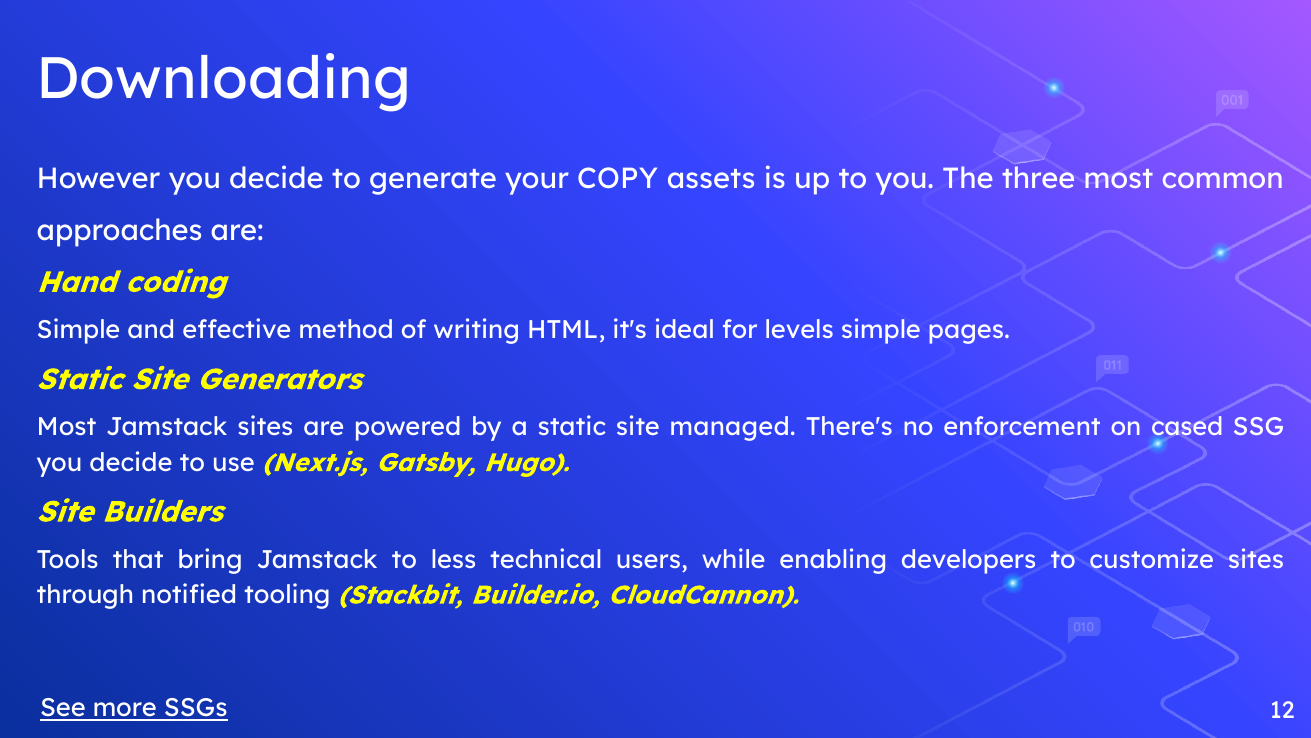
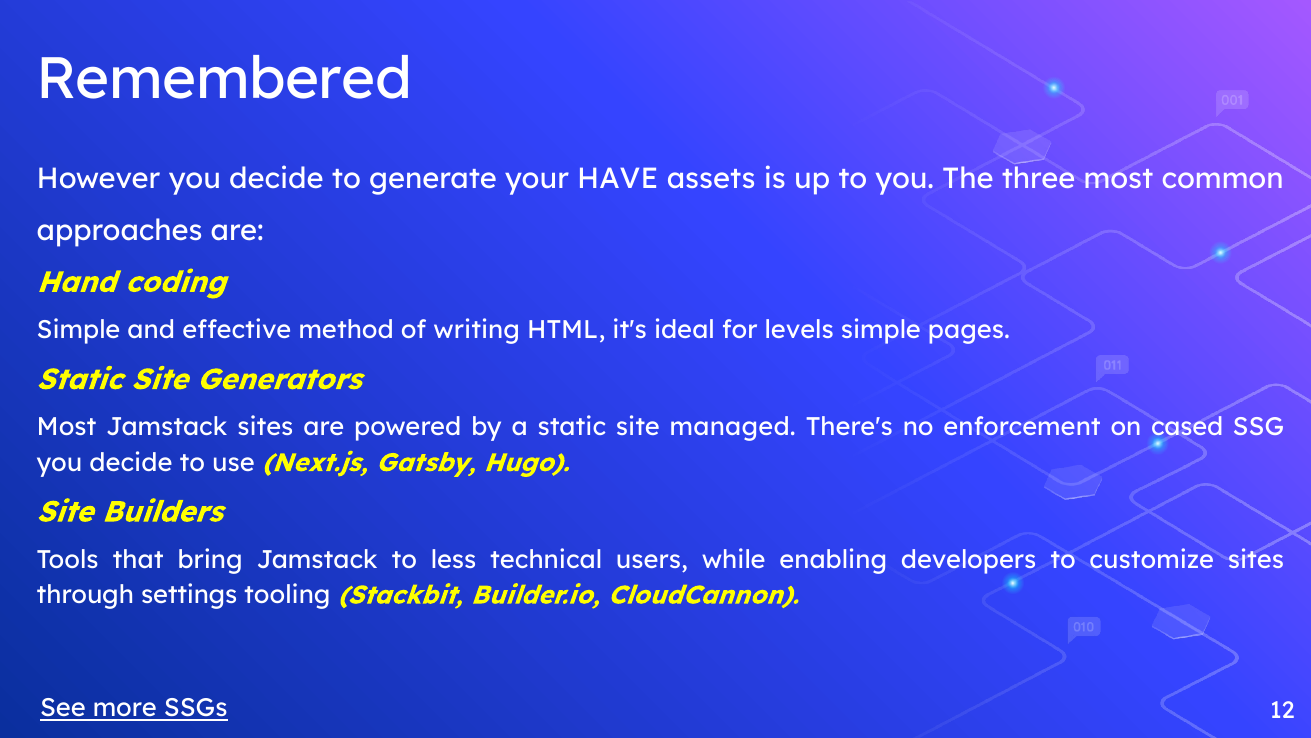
Downloading: Downloading -> Remembered
COPY: COPY -> HAVE
notified: notified -> settings
